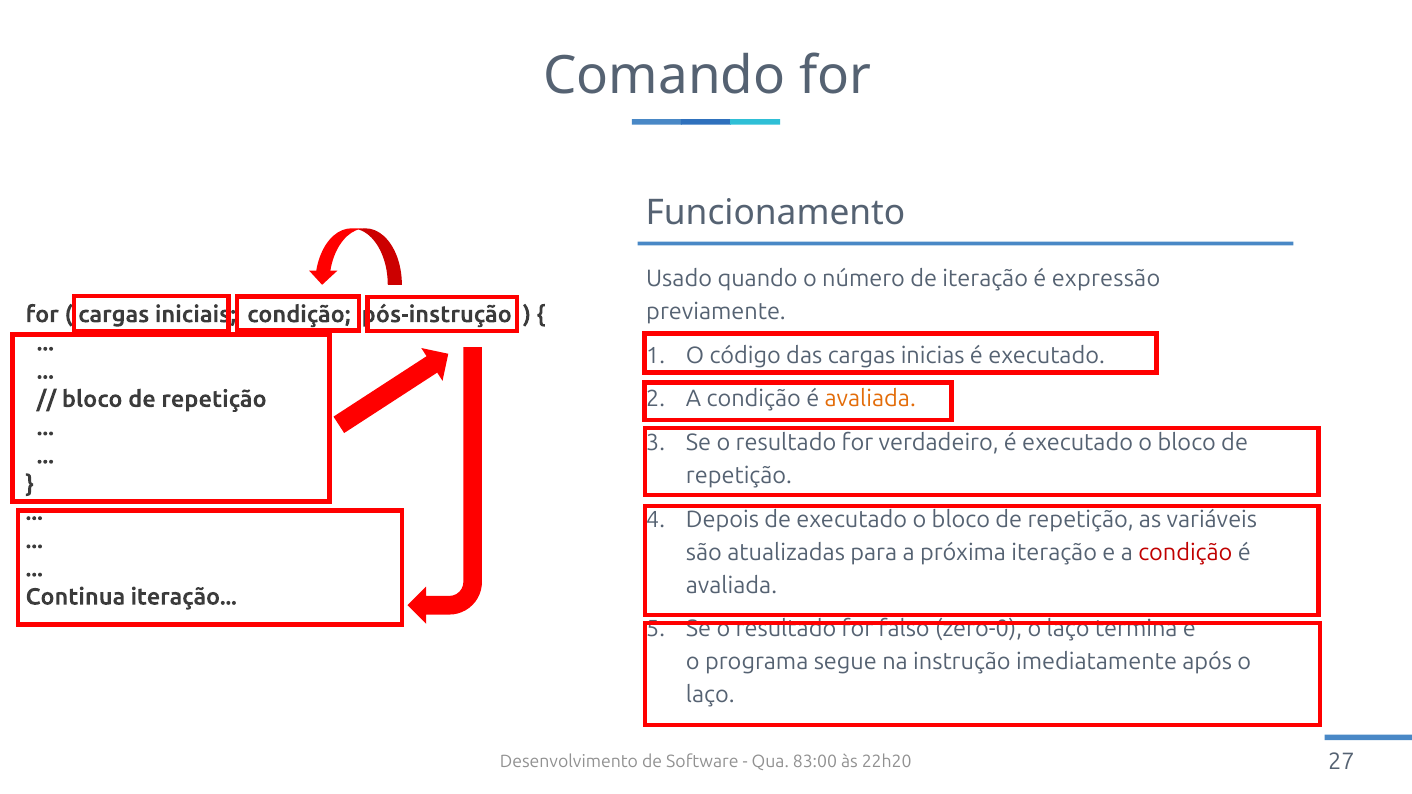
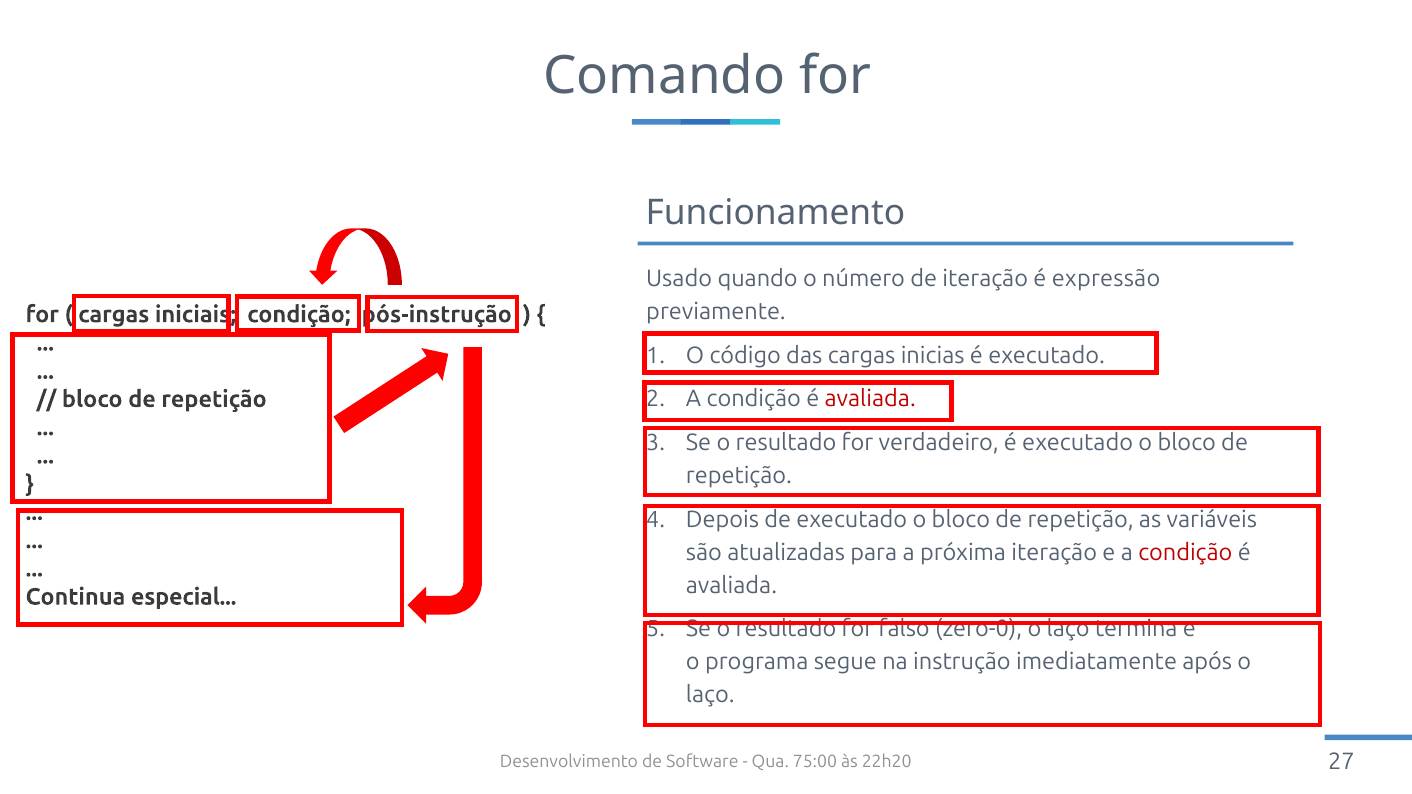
avaliada at (870, 399) colour: orange -> red
Continua iteração: iteração -> especial
83:00: 83:00 -> 75:00
